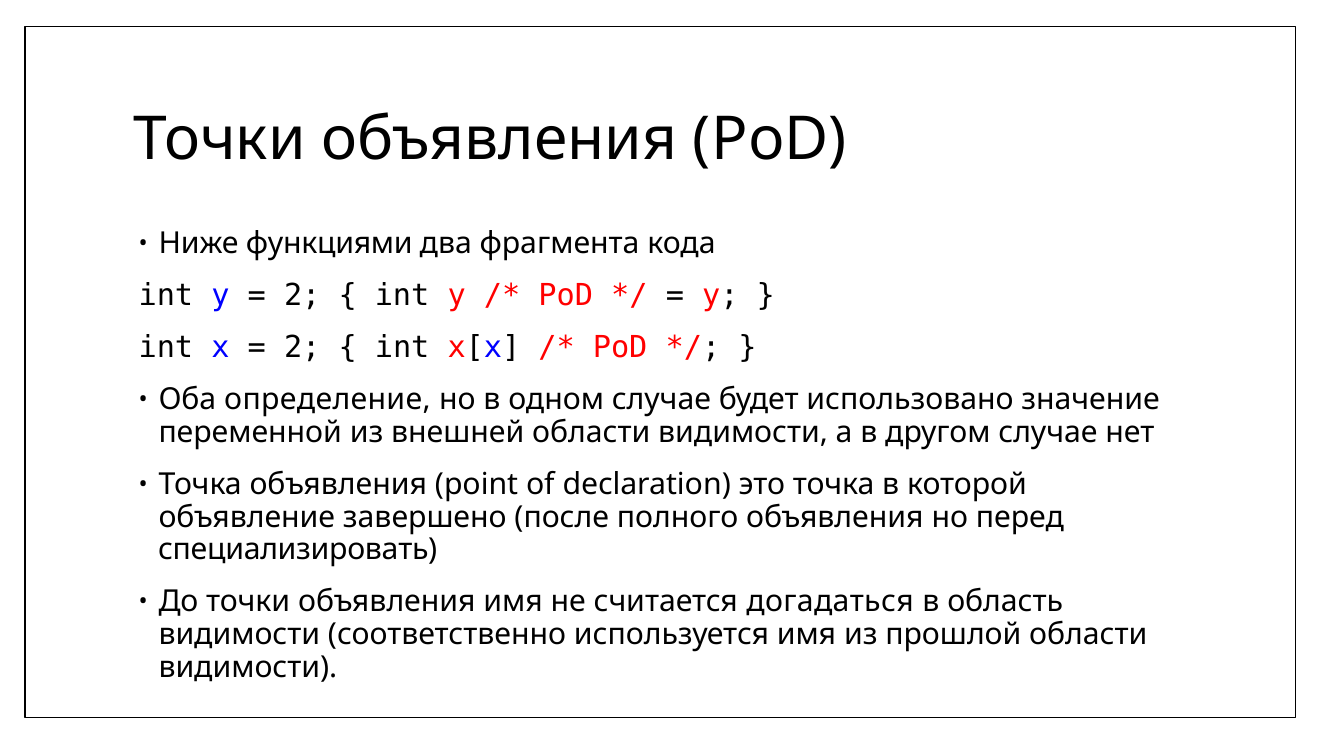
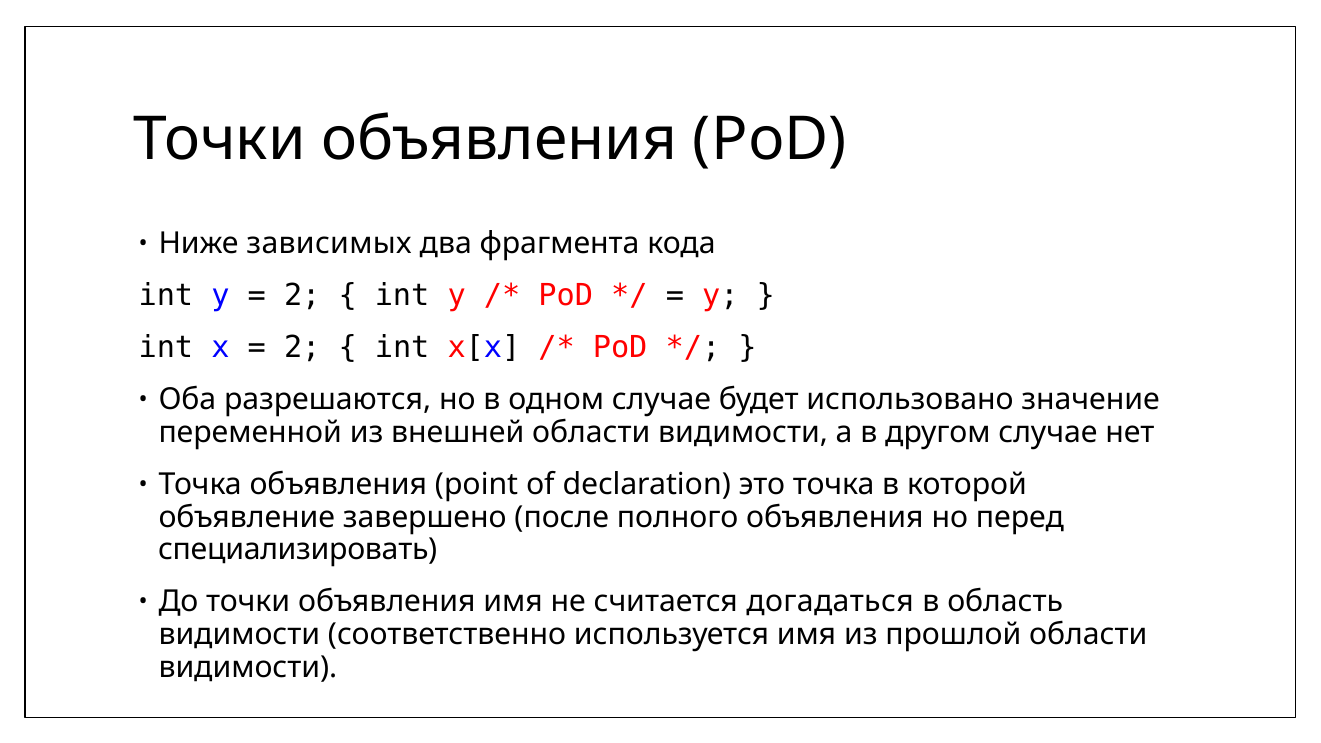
функциями: функциями -> зависимых
определение: определение -> разрешаются
